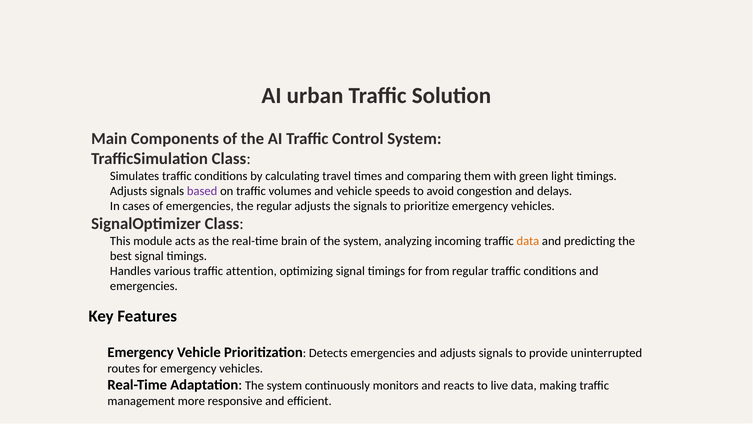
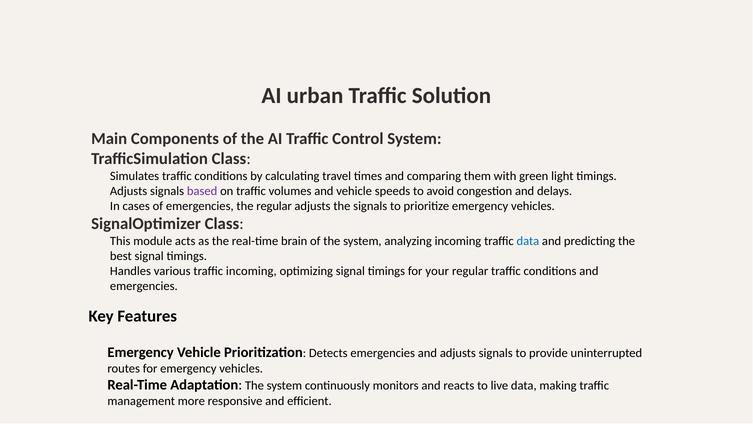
data at (528, 241) colour: orange -> blue
traffic attention: attention -> incoming
from: from -> your
